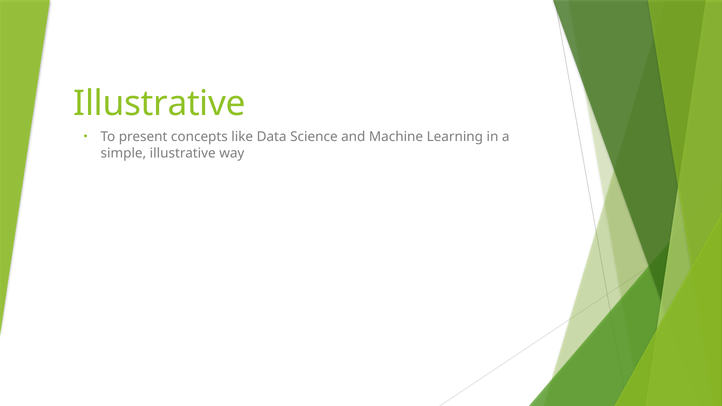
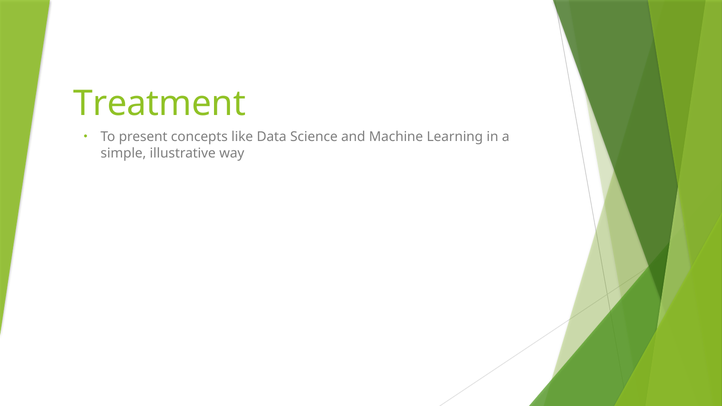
Illustrative at (160, 104): Illustrative -> Treatment
